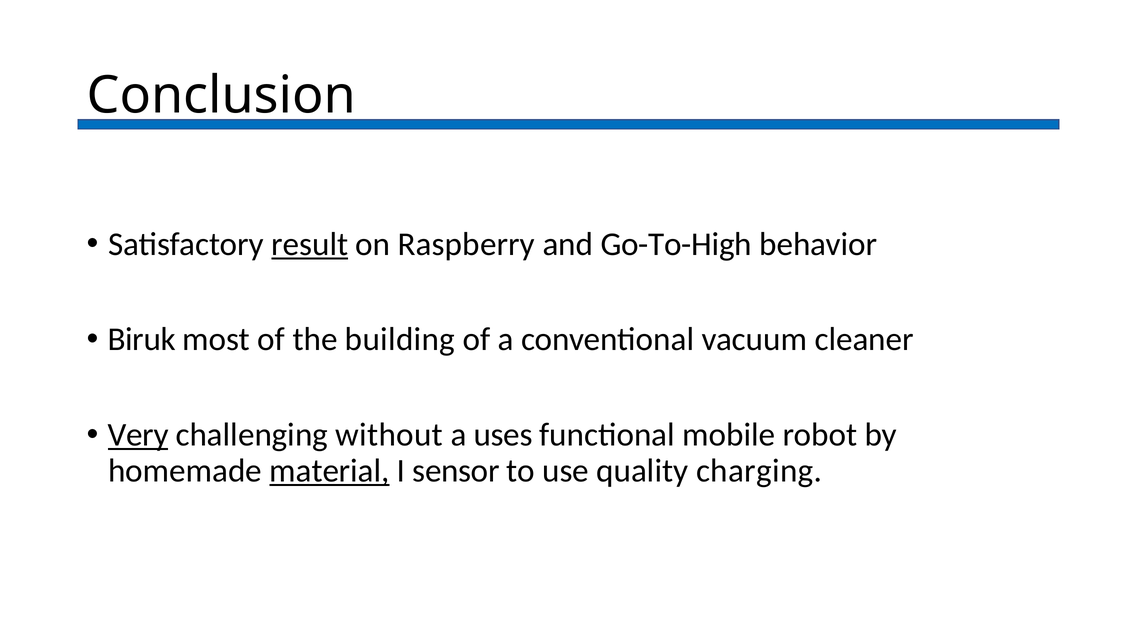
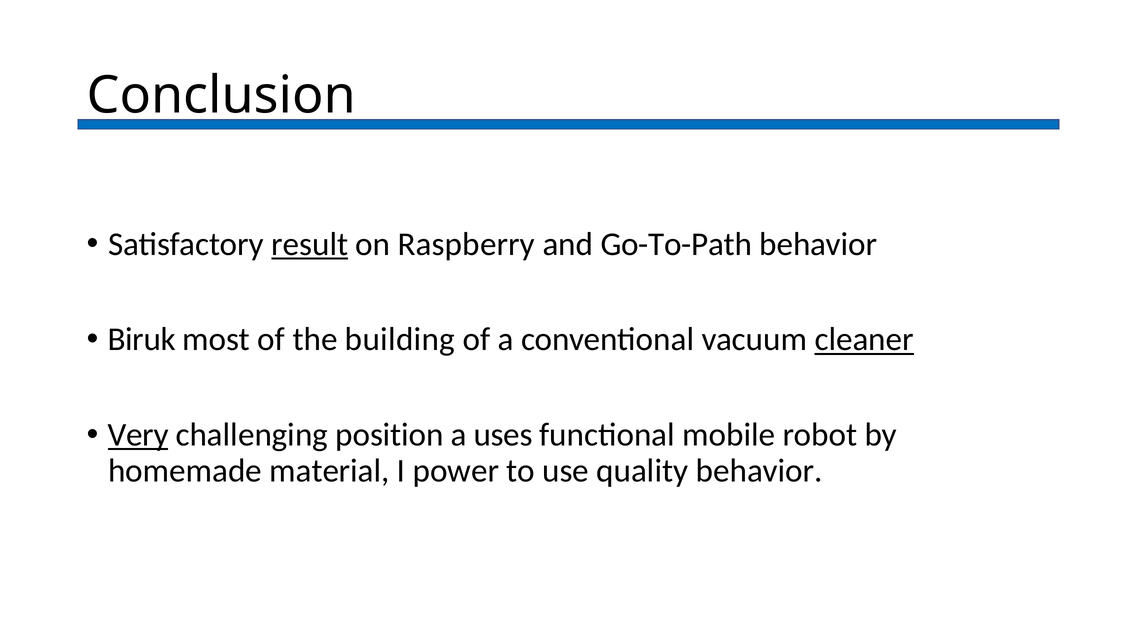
Go-To-High: Go-To-High -> Go-To-Path
cleaner underline: none -> present
without: without -> position
material underline: present -> none
sensor: sensor -> power
quality charging: charging -> behavior
